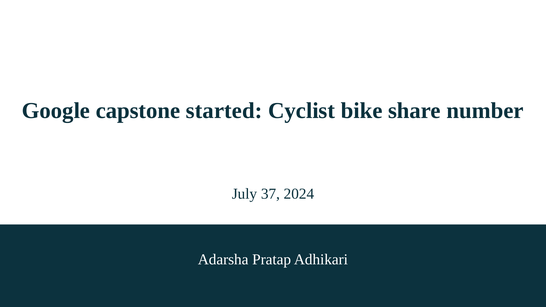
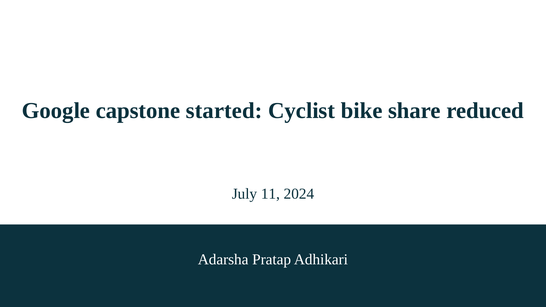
number: number -> reduced
37: 37 -> 11
